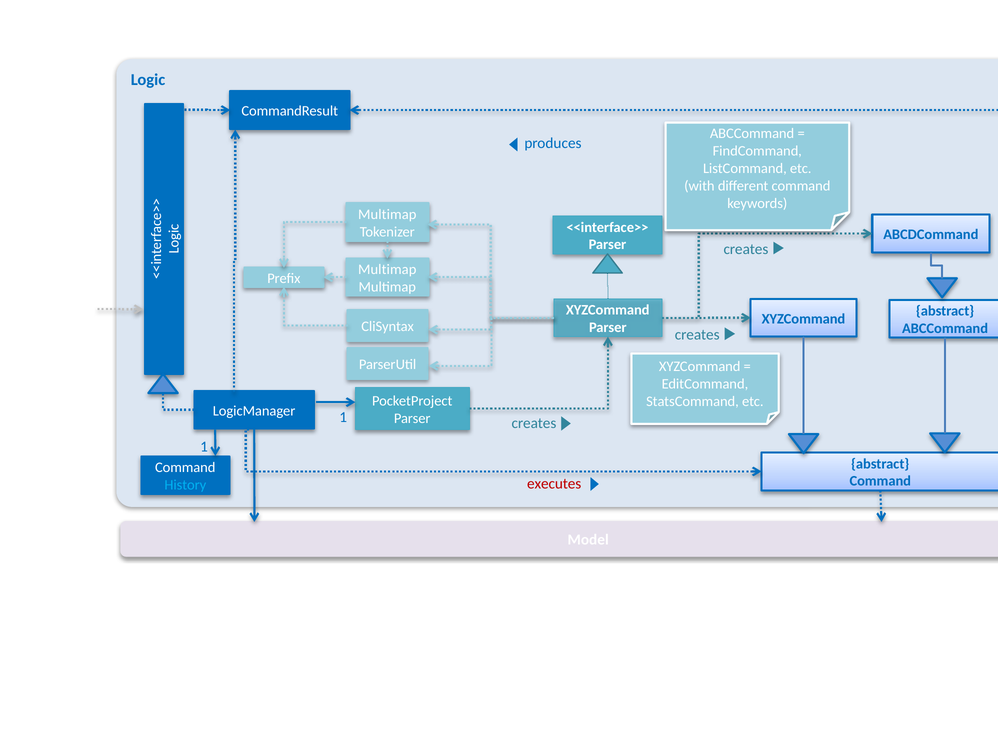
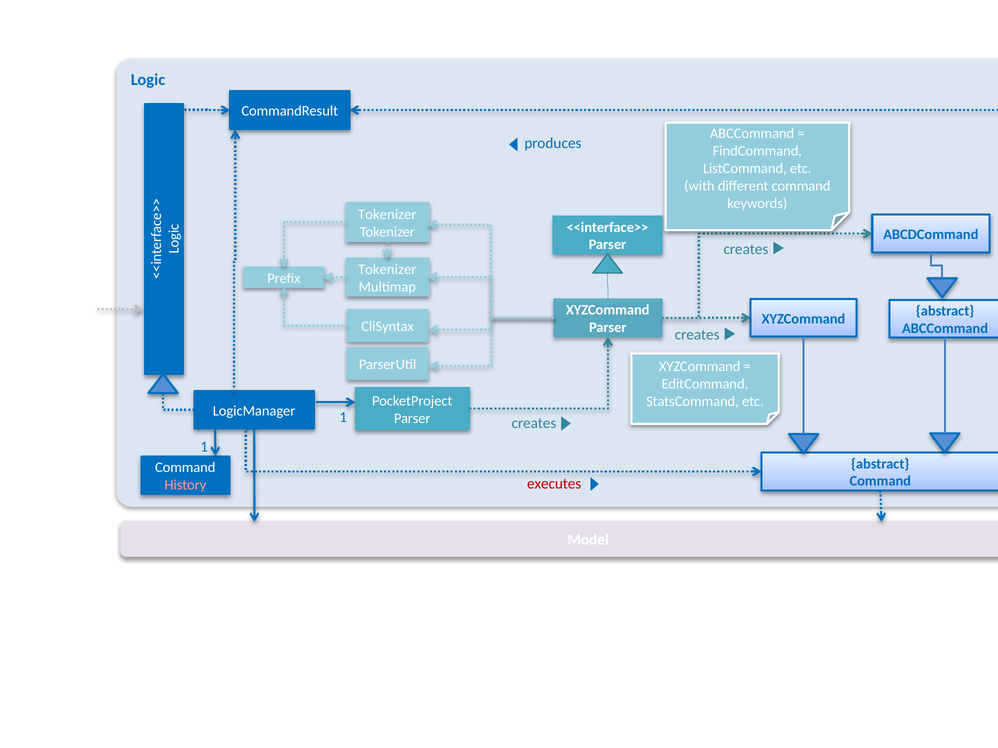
Multimap at (387, 214): Multimap -> Tokenizer
Multimap at (387, 270): Multimap -> Tokenizer
History colour: light blue -> pink
